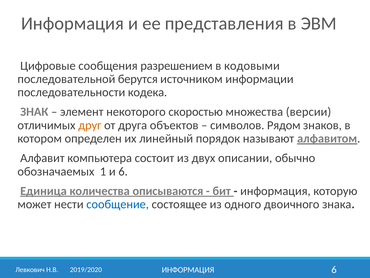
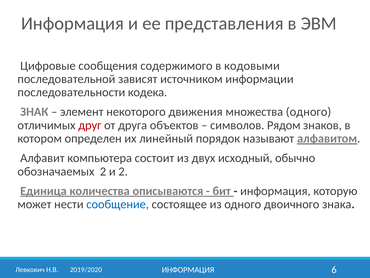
разрешением: разрешением -> содержимого
берутся: берутся -> зависят
скоростью: скоростью -> движения
множества версии: версии -> одного
друг colour: orange -> red
описании: описании -> исходный
обозначаемых 1: 1 -> 2
и 6: 6 -> 2
